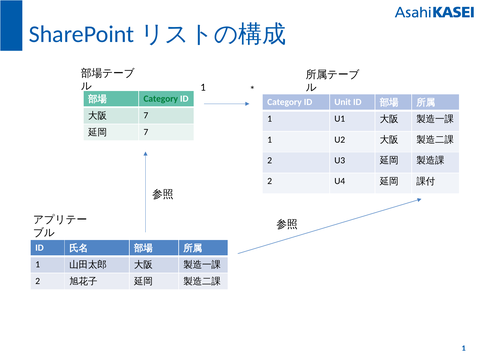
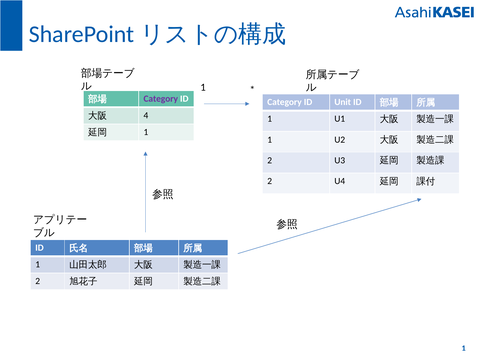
Category at (161, 99) colour: green -> purple
7 at (146, 115): 7 -> 4
7 at (146, 132): 7 -> 1
